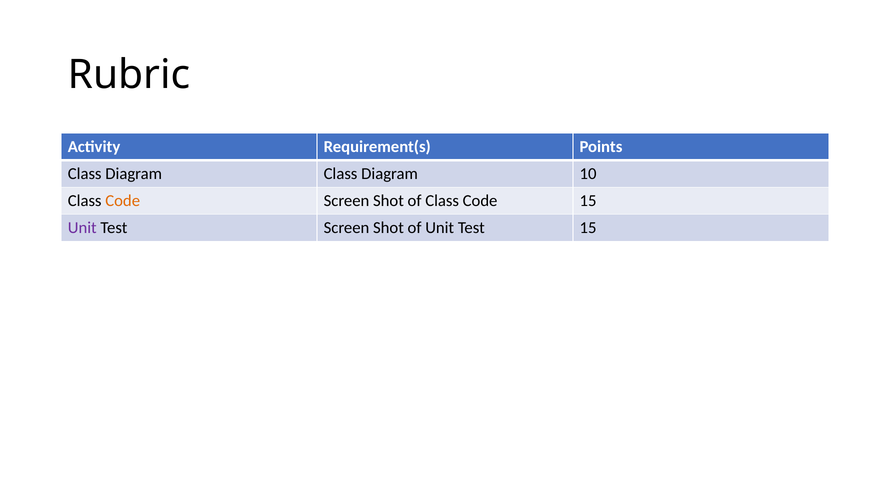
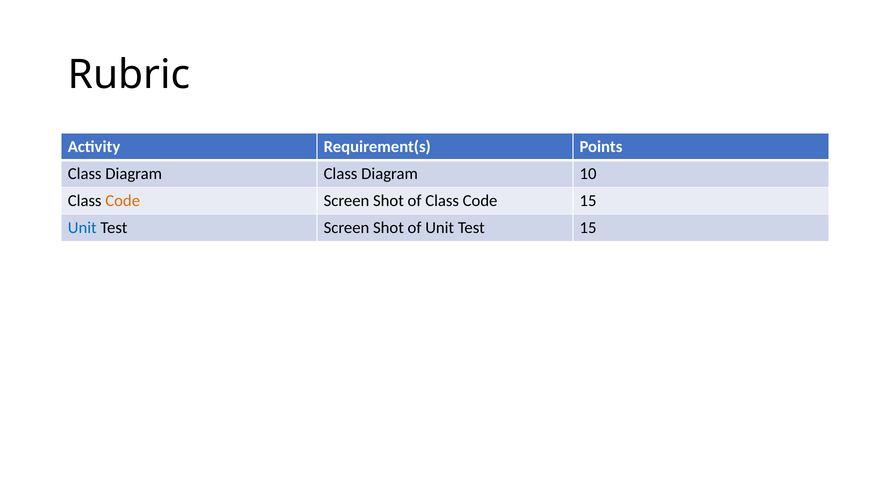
Unit at (82, 228) colour: purple -> blue
